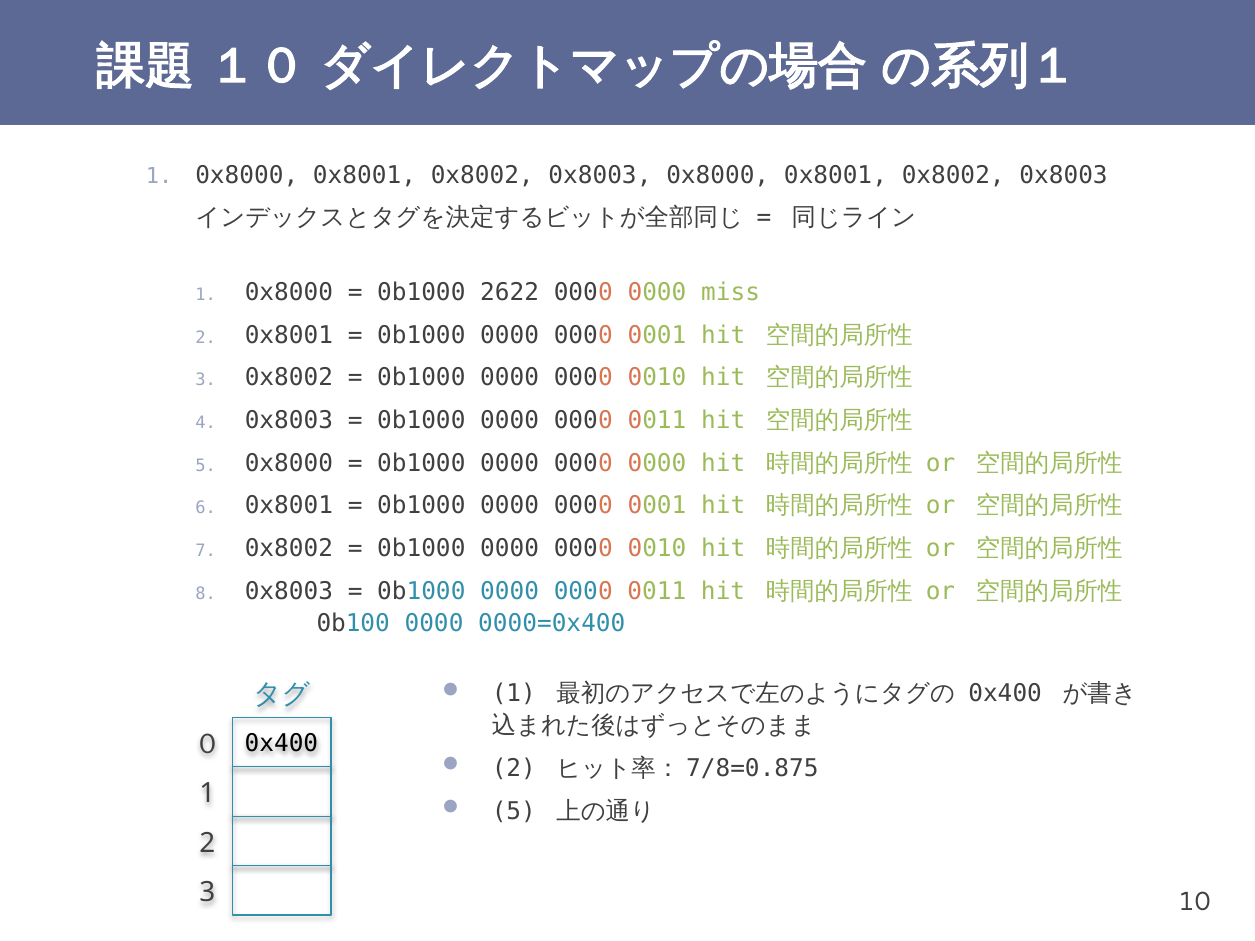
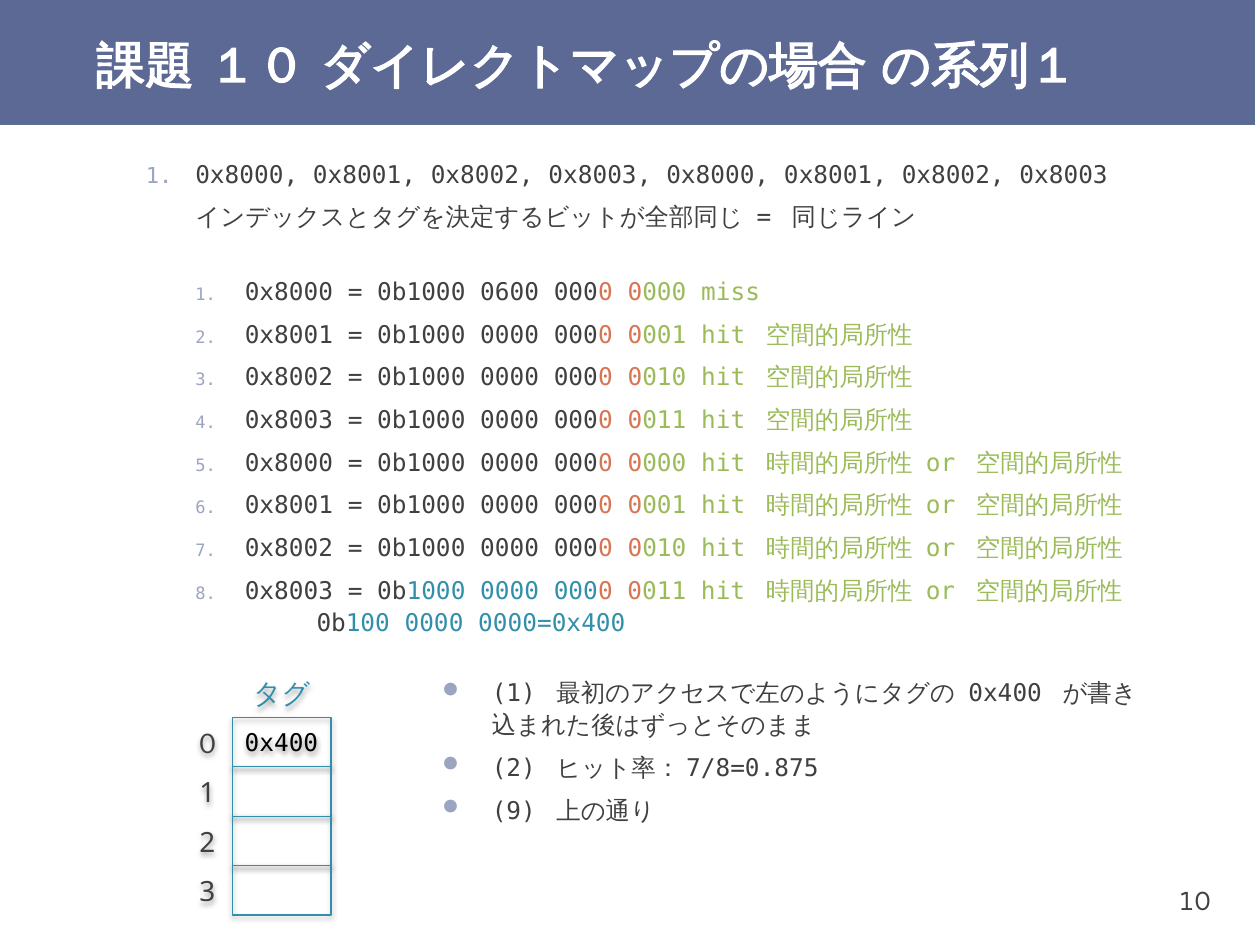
2622: 2622 -> 0600
5 at (514, 811): 5 -> 9
